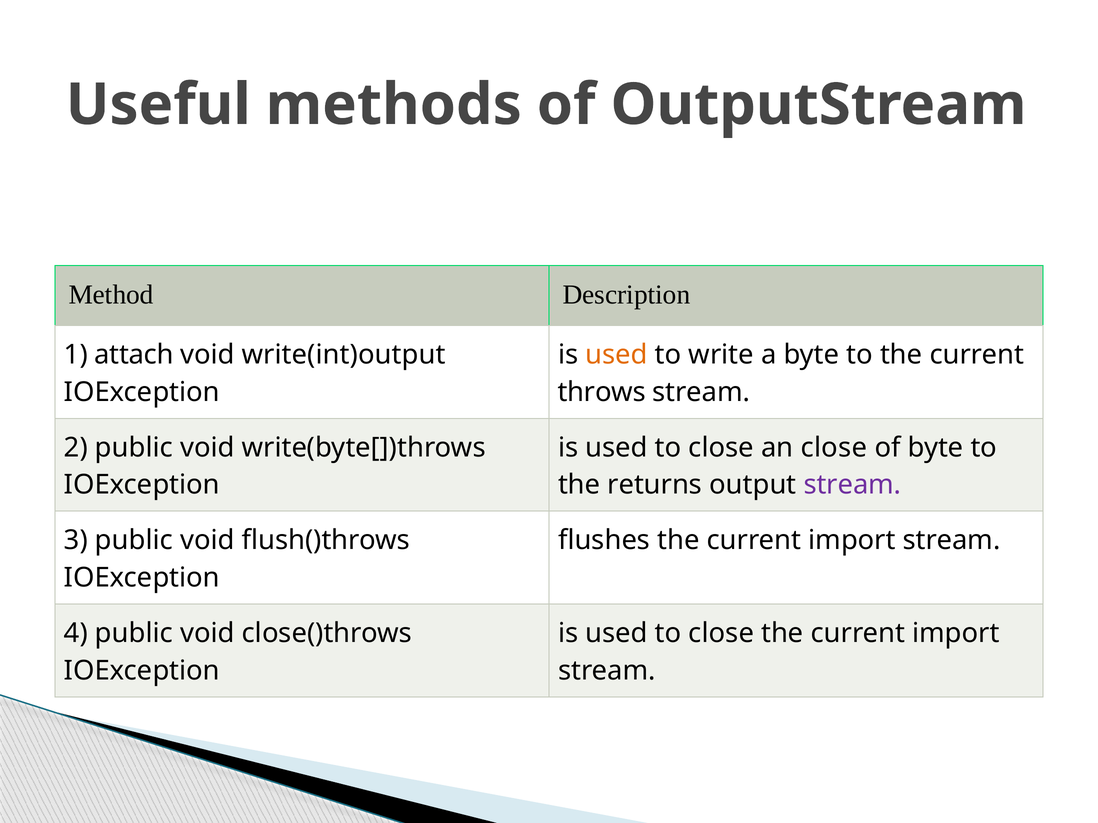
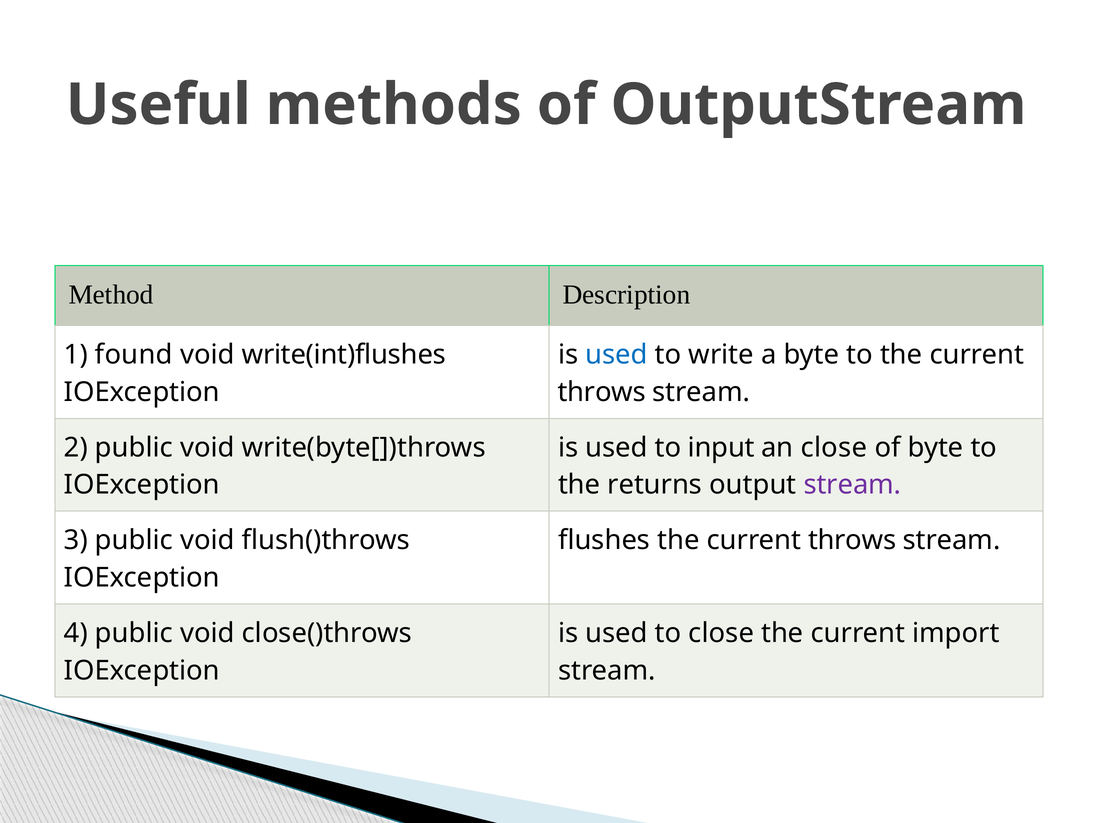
attach: attach -> found
write(int)output: write(int)output -> write(int)flushes
used at (617, 355) colour: orange -> blue
close at (721, 448): close -> input
flushes the current import: import -> throws
